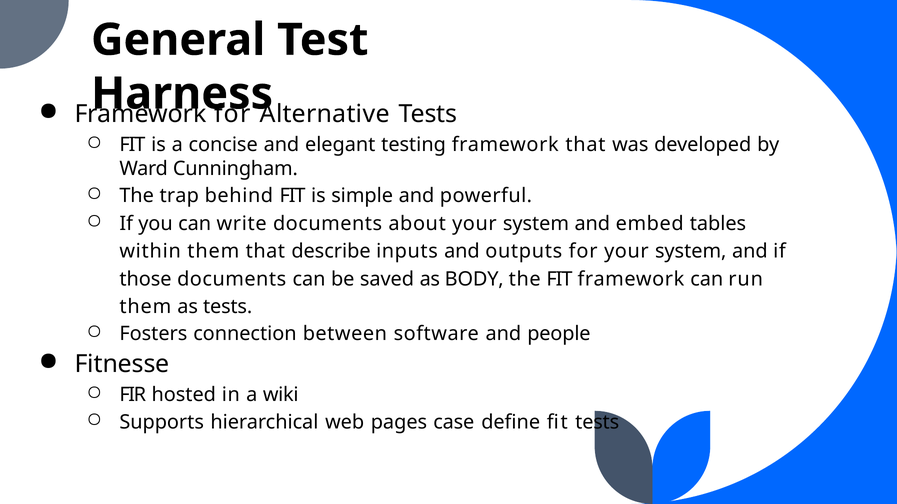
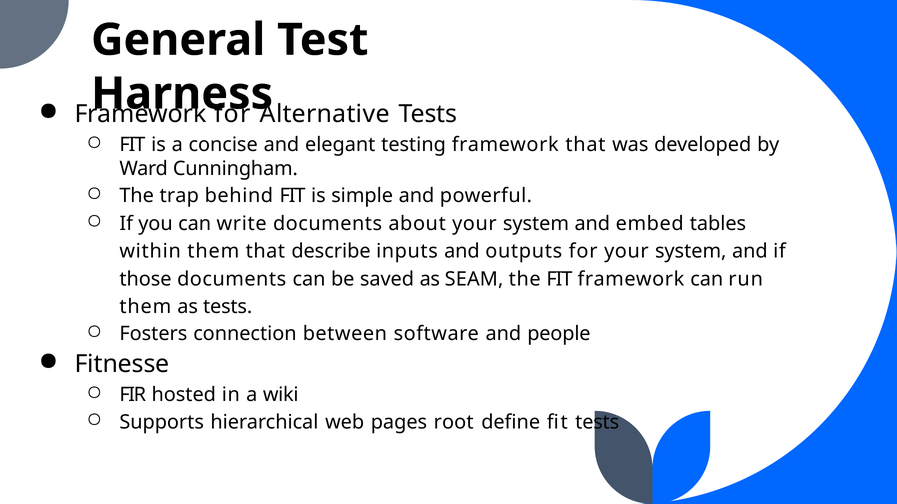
BODY: BODY -> SEAM
case: case -> root
